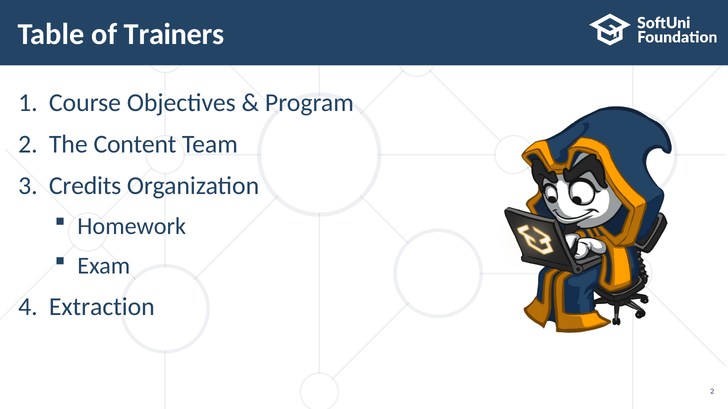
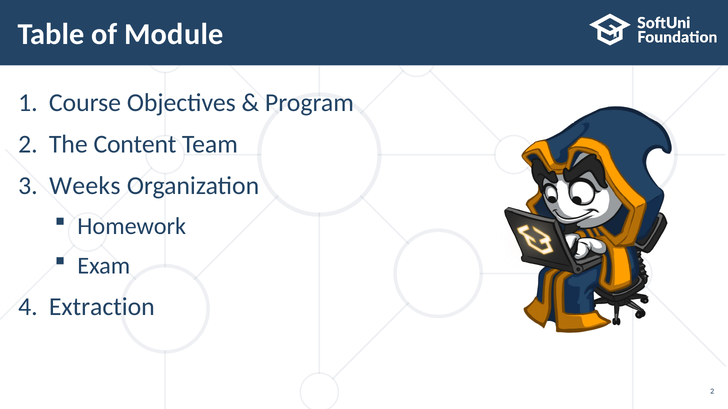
Trainers: Trainers -> Module
Credits: Credits -> Weeks
